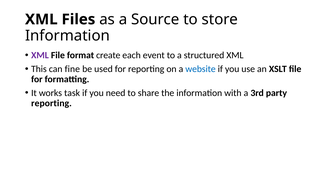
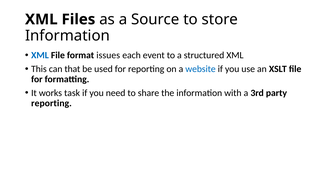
XML at (40, 55) colour: purple -> blue
create: create -> issues
fine: fine -> that
